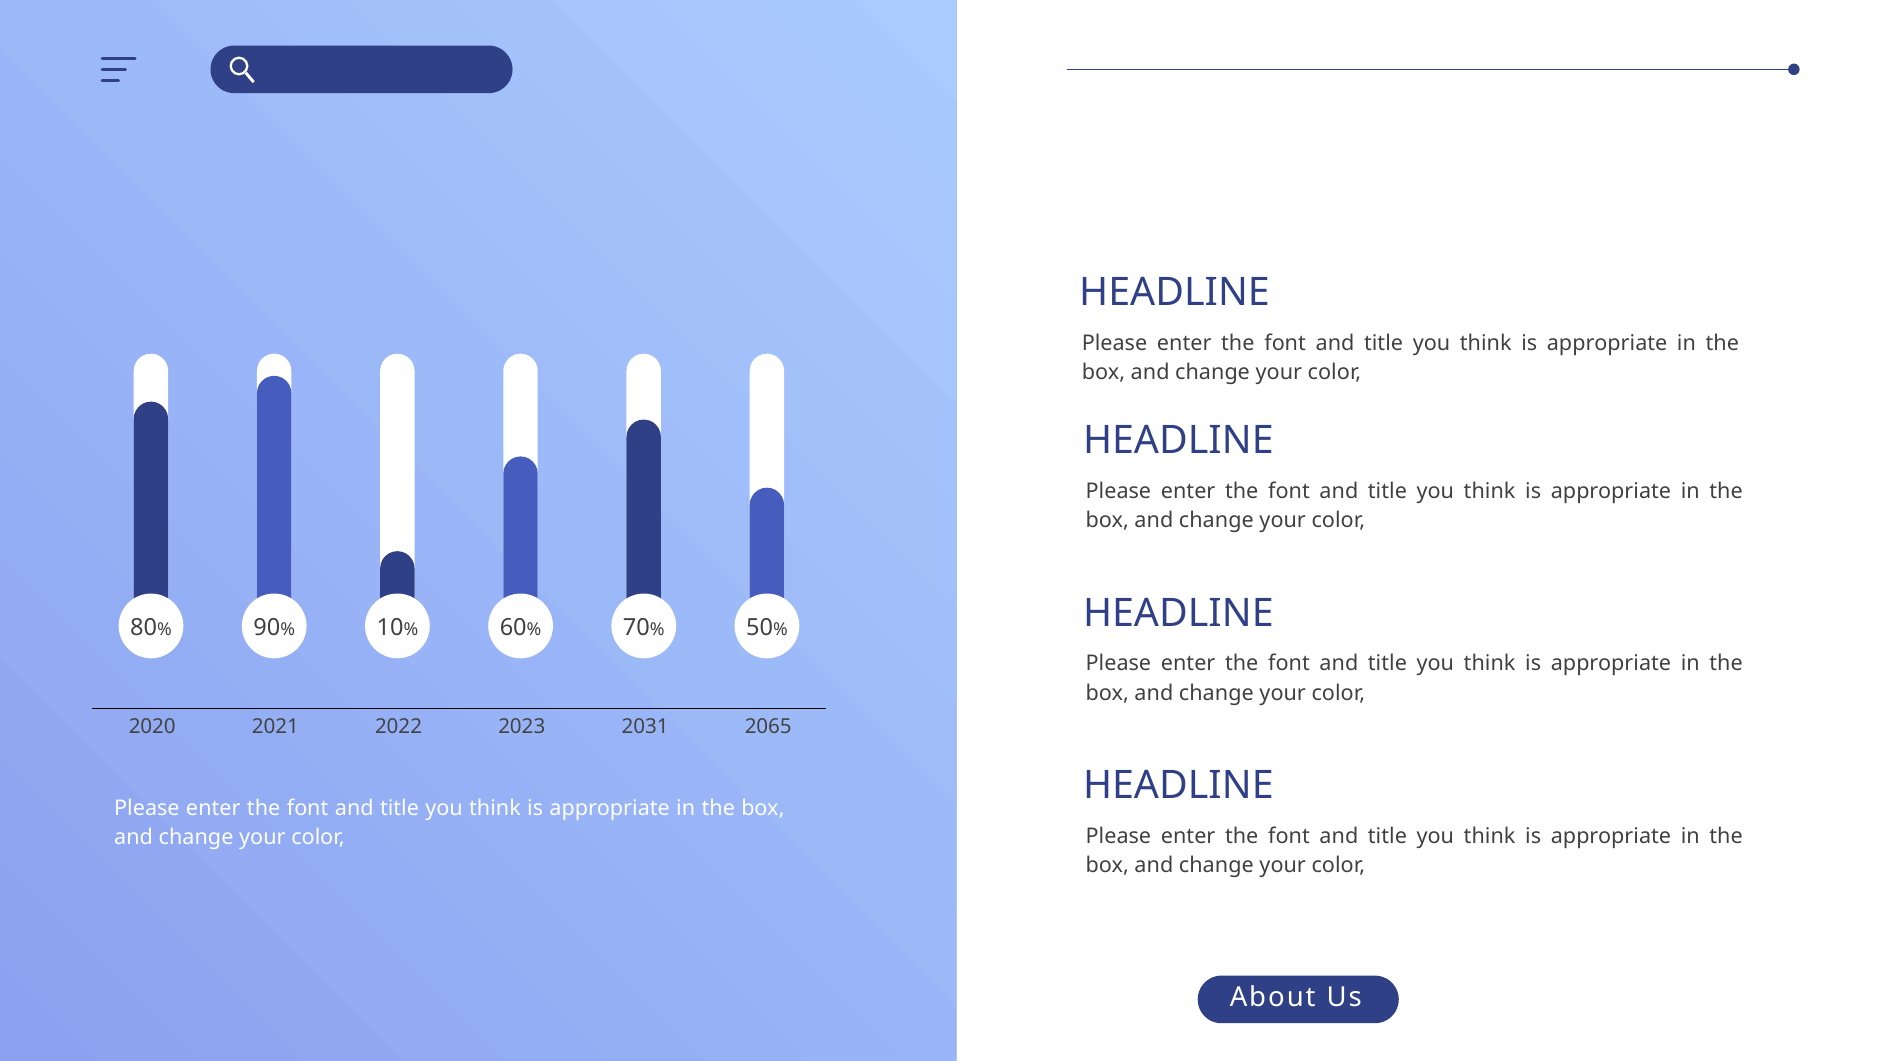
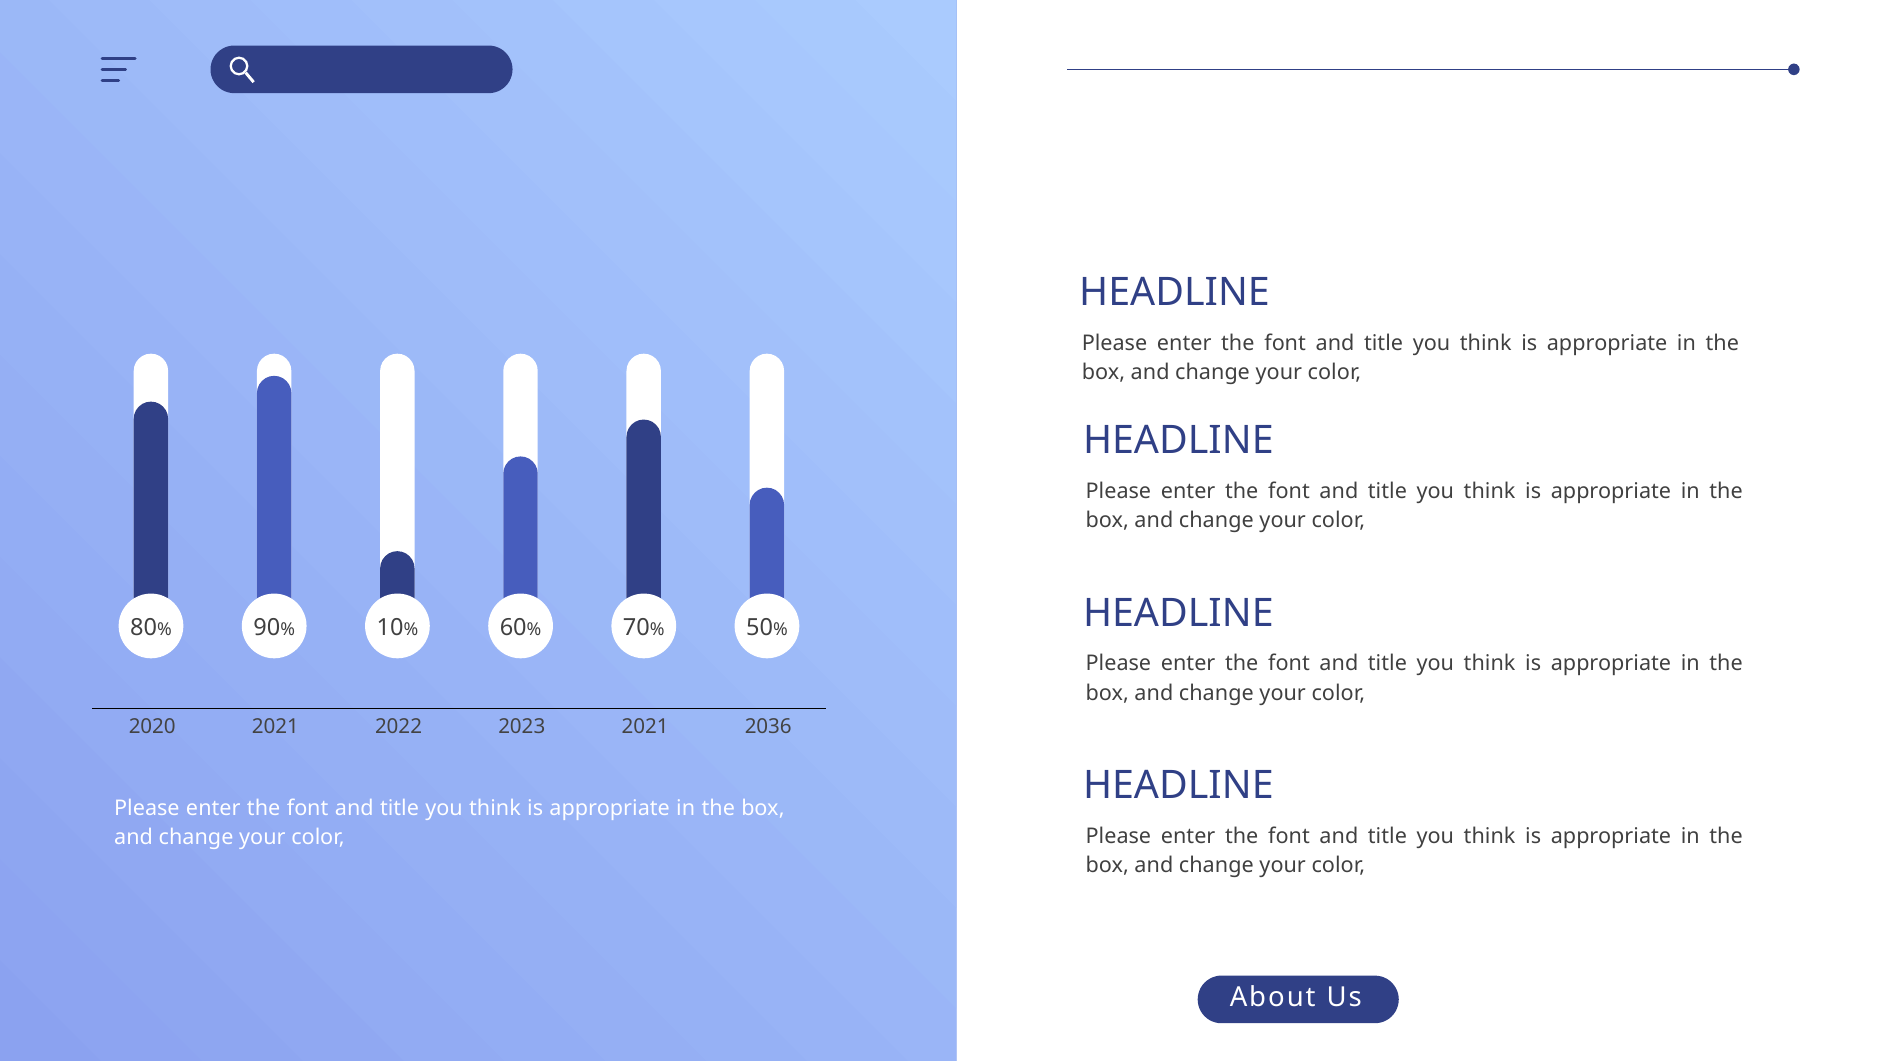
2031 at (645, 727): 2031 -> 2021
2065: 2065 -> 2036
